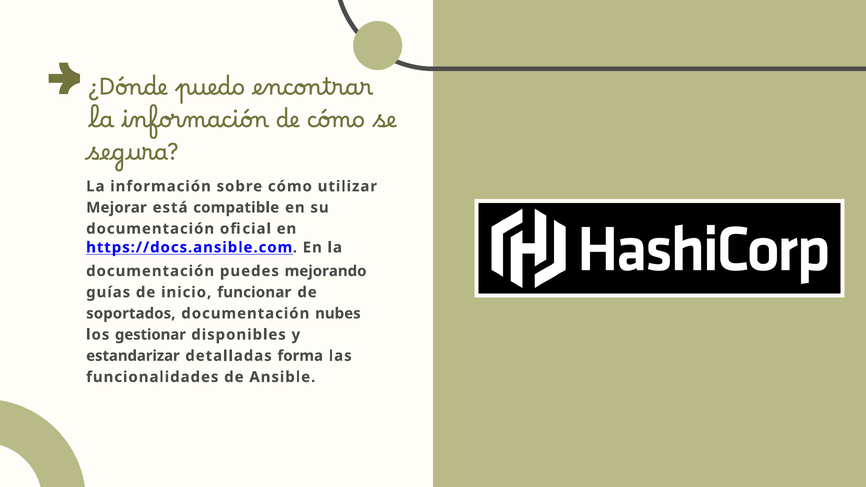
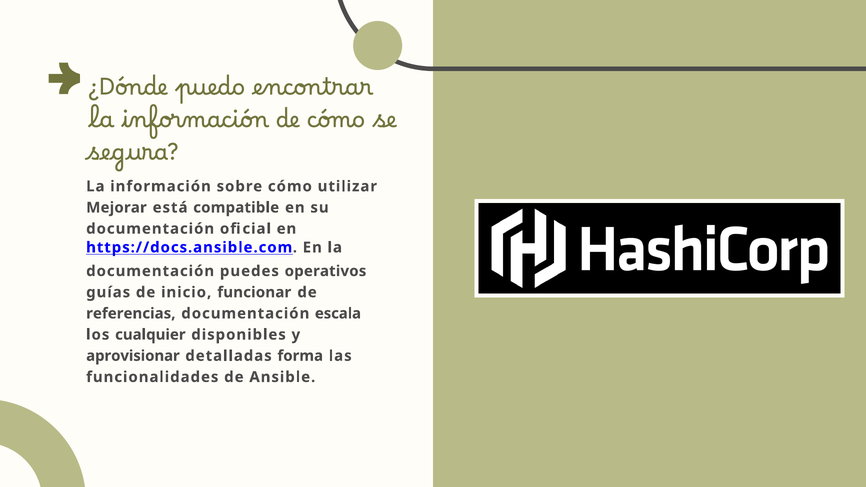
mejorando: mejorando -> operativos
soportados: soportados -> referencias
nubes: nubes -> escala
gestionar: gestionar -> cualquier
estandarizar: estandarizar -> aprovisionar
